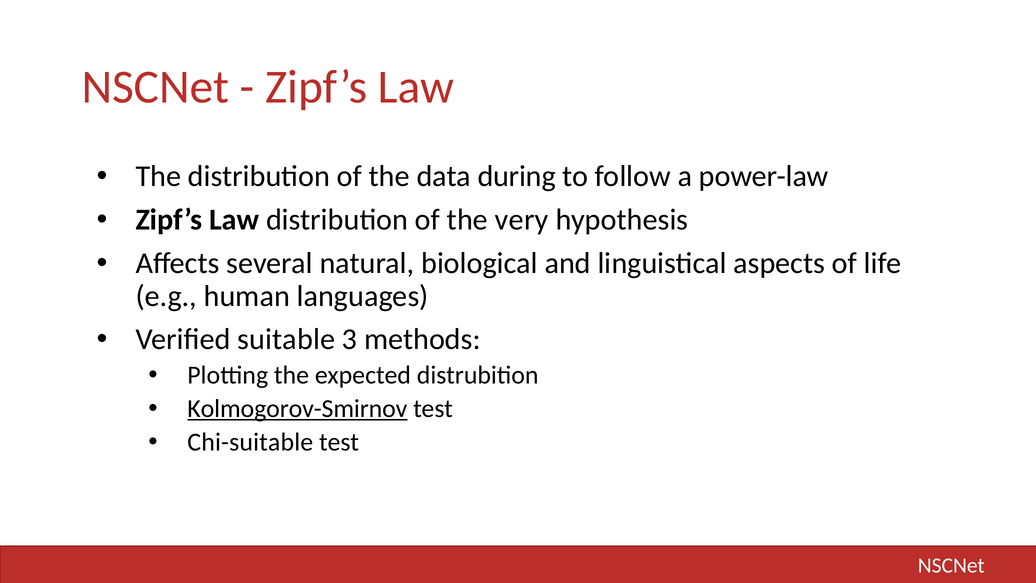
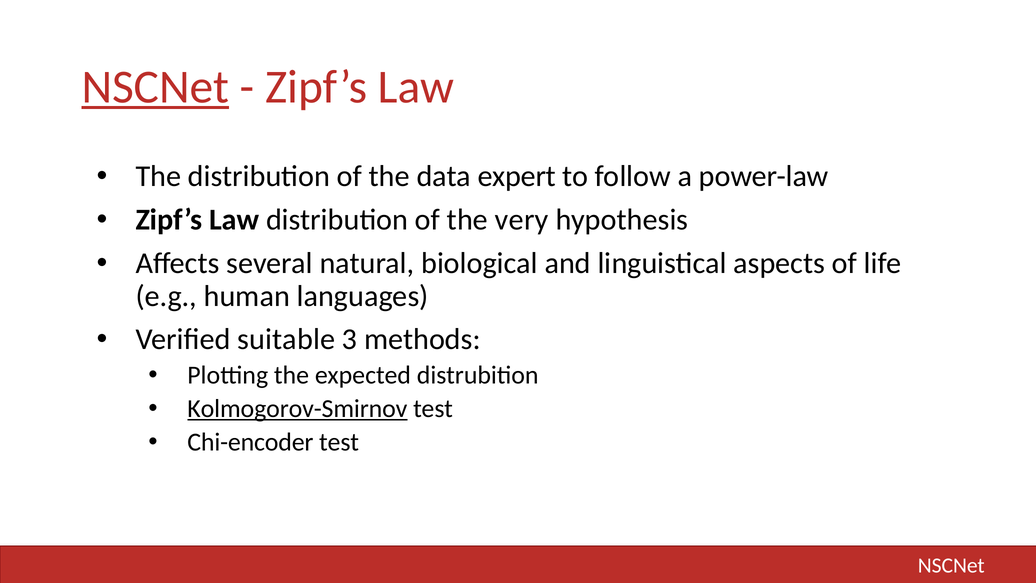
NSCNet at (155, 87) underline: none -> present
during: during -> expert
Chi-suitable: Chi-suitable -> Chi-encoder
